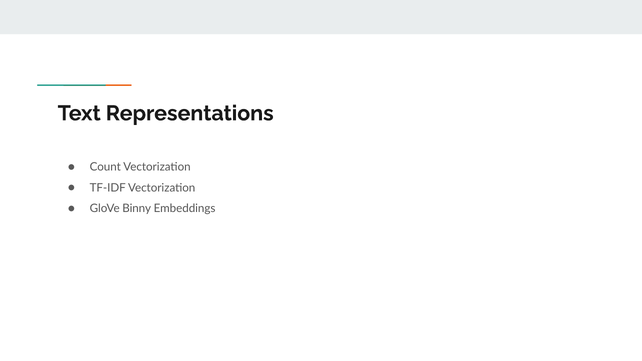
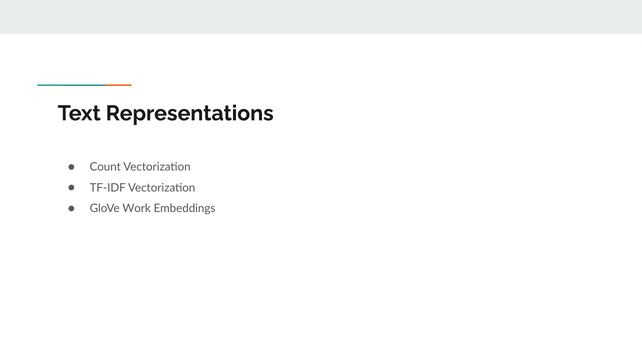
Binny: Binny -> Work
